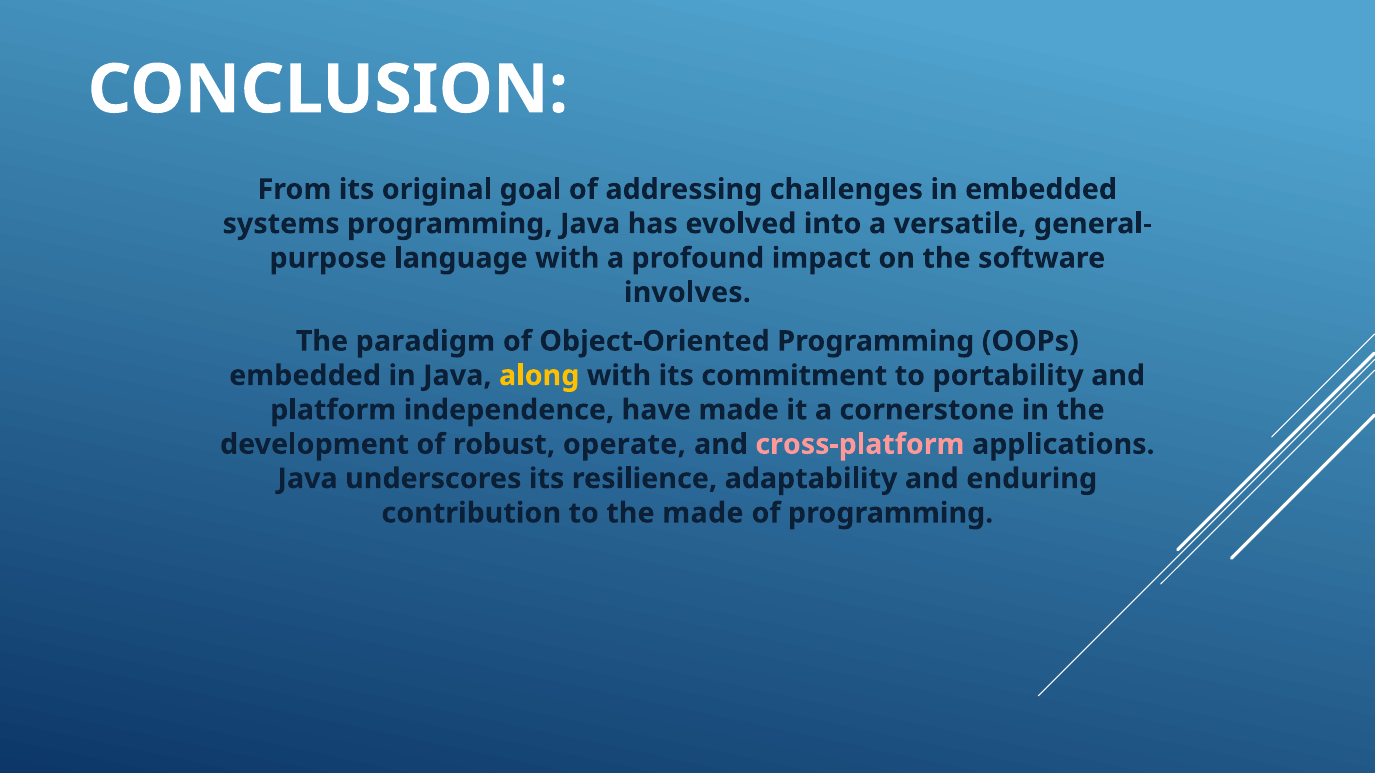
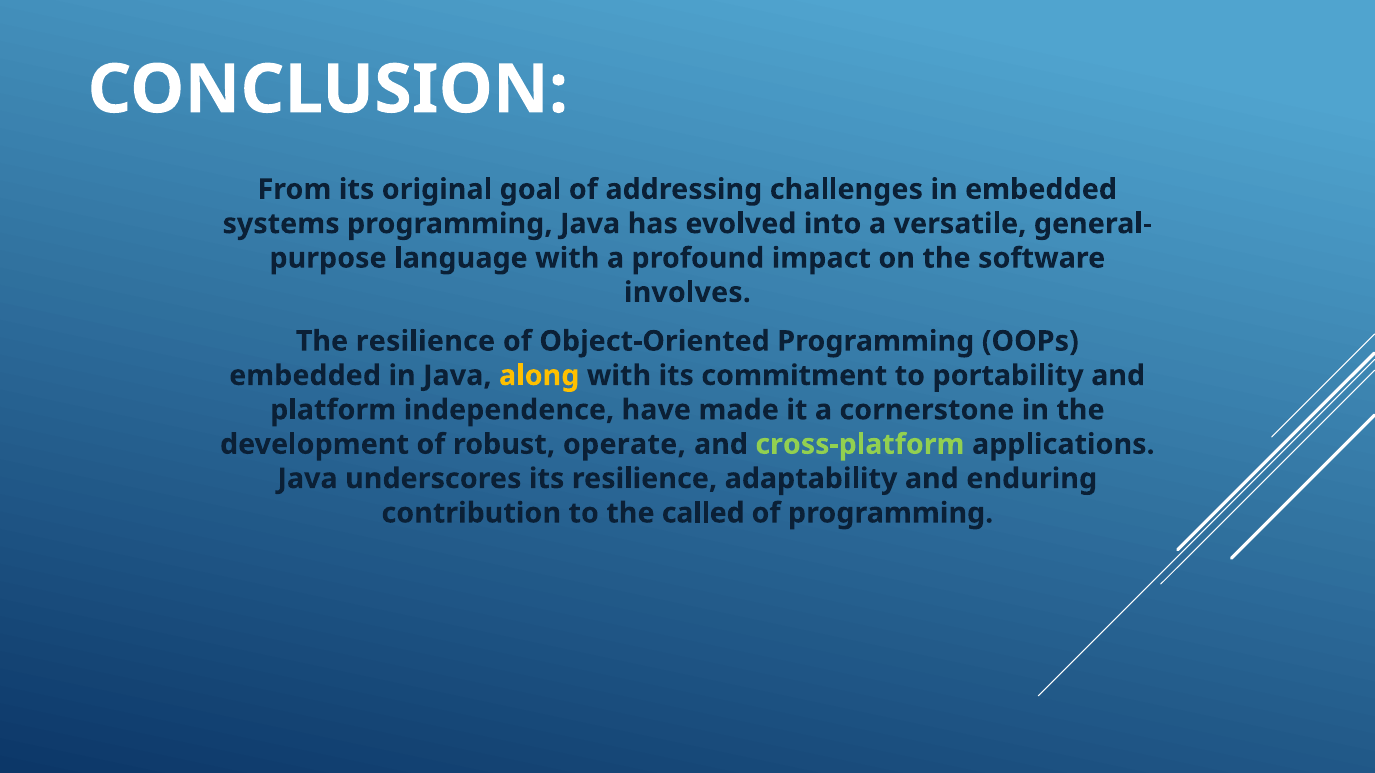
The paradigm: paradigm -> resilience
cross-platform colour: pink -> light green
the made: made -> called
